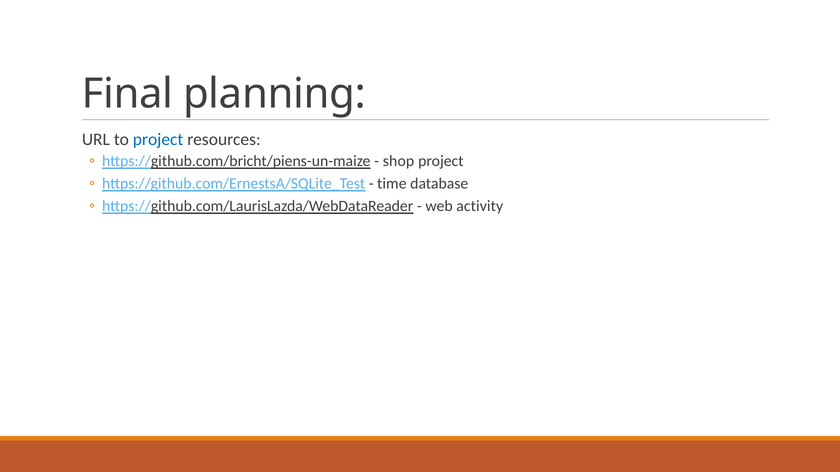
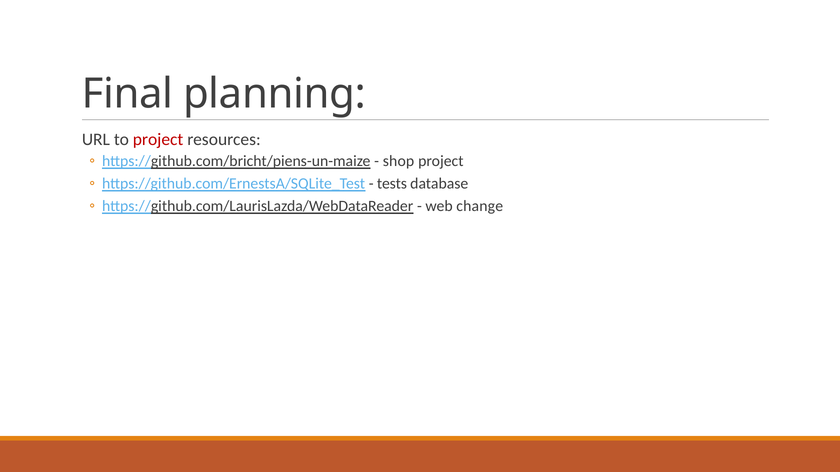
project at (158, 140) colour: blue -> red
time: time -> tests
activity: activity -> change
